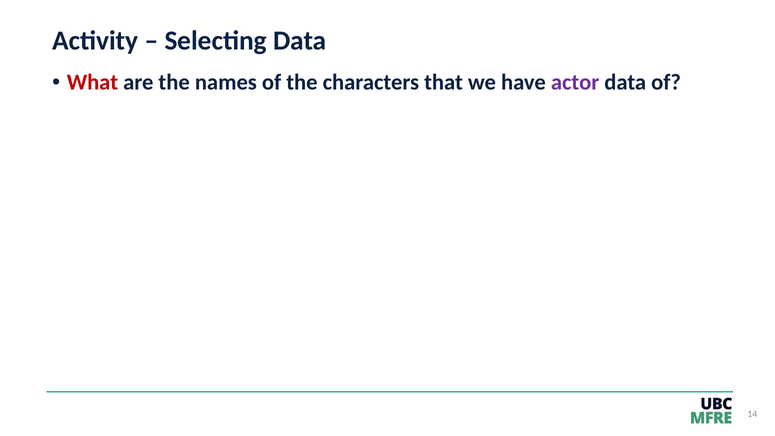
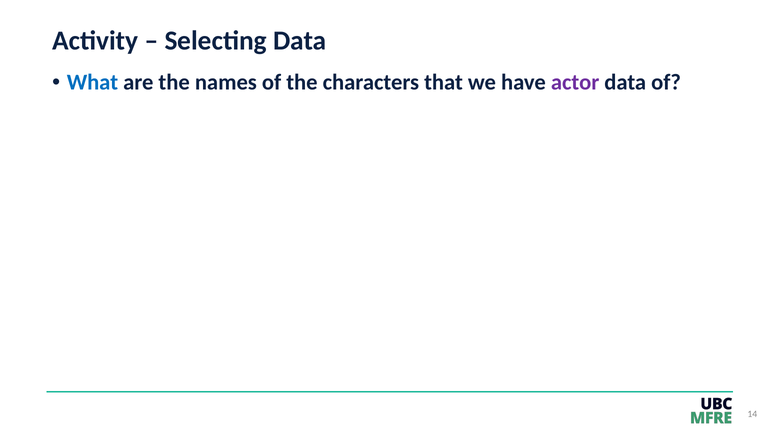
What colour: red -> blue
